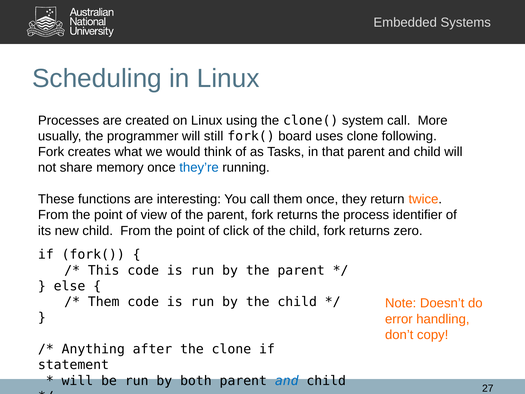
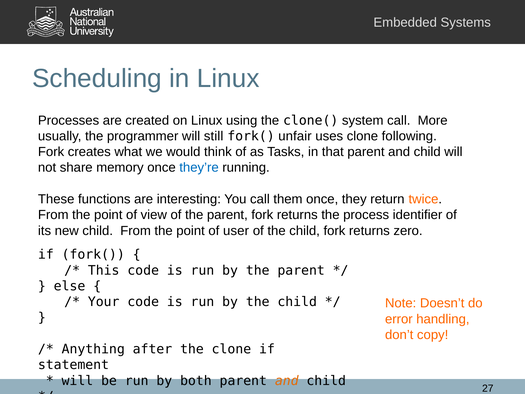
board: board -> unfair
click: click -> user
Them at (104, 302): Them -> Your
and at (287, 380) colour: blue -> orange
